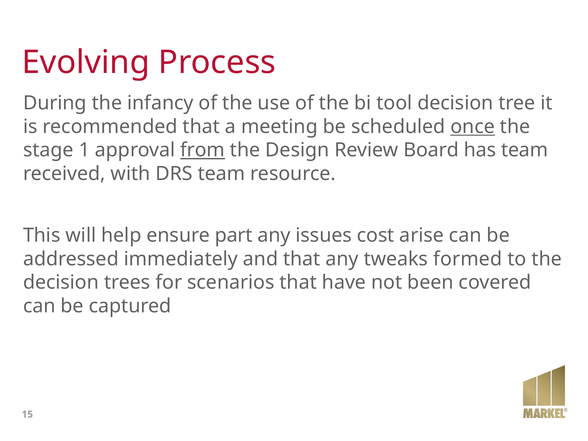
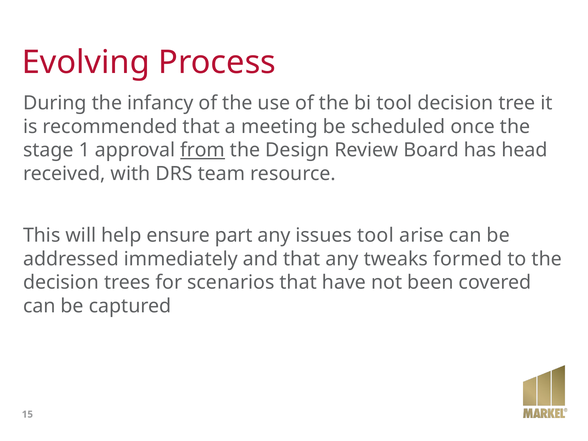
once underline: present -> none
has team: team -> head
issues cost: cost -> tool
